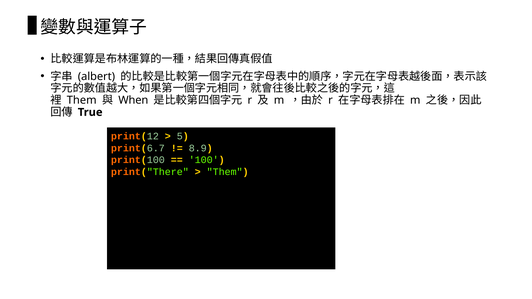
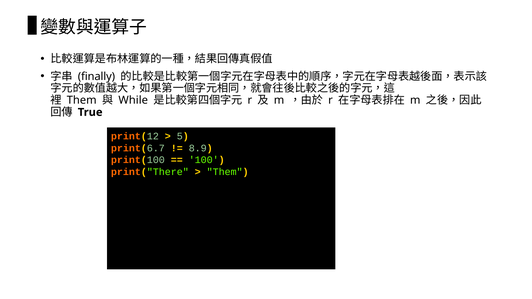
albert: albert -> finally
When: When -> While
